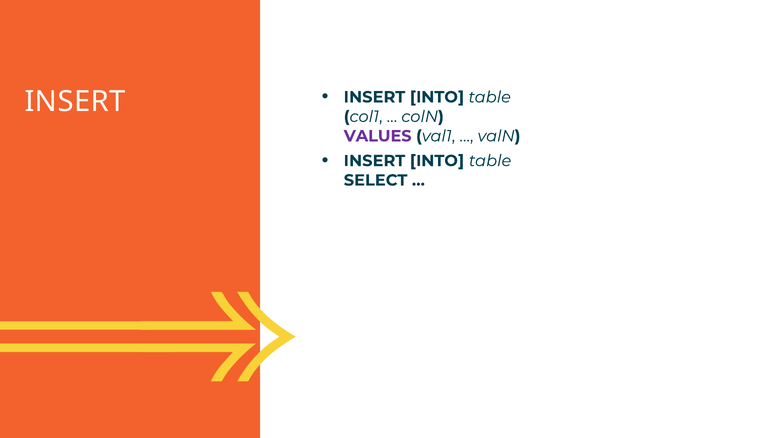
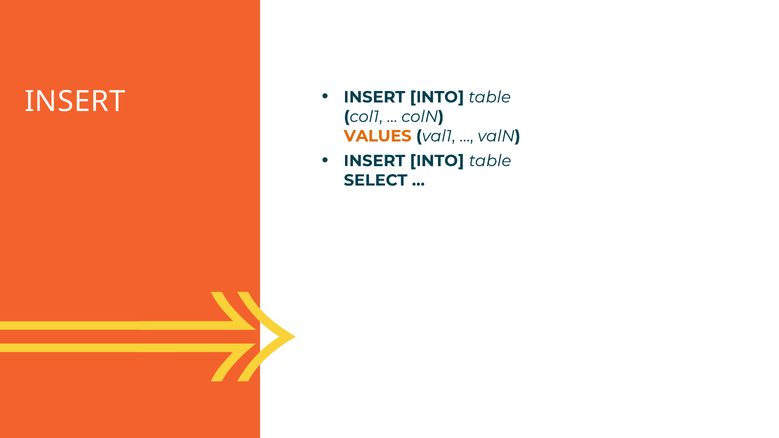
VALUES colour: purple -> orange
